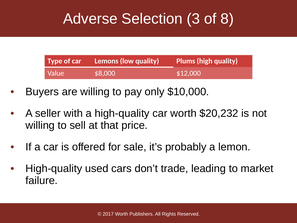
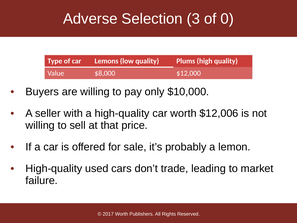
8: 8 -> 0
$20,232: $20,232 -> $12,006
